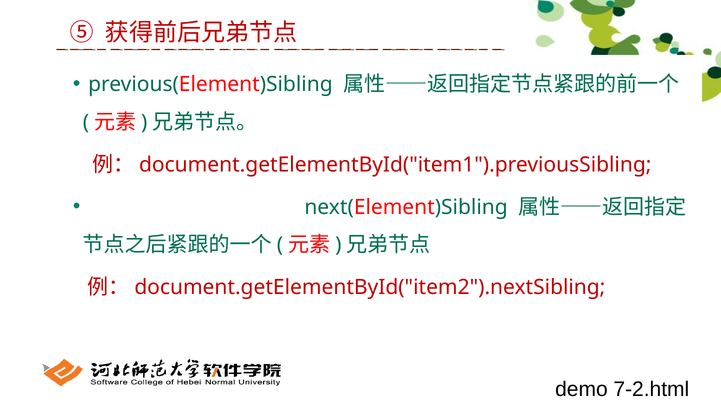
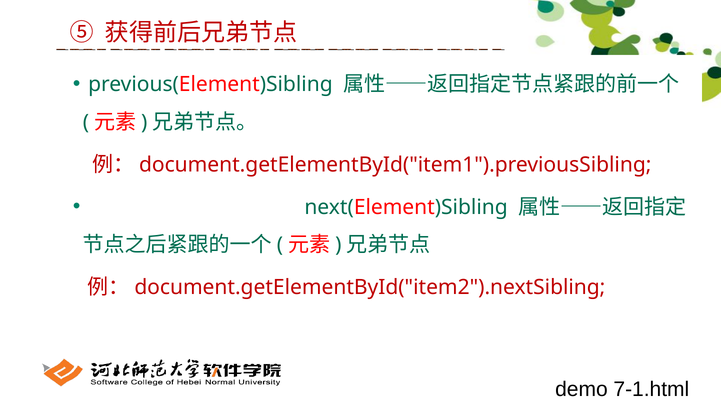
7-2.html: 7-2.html -> 7-1.html
